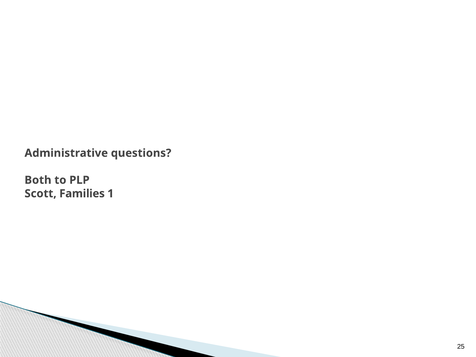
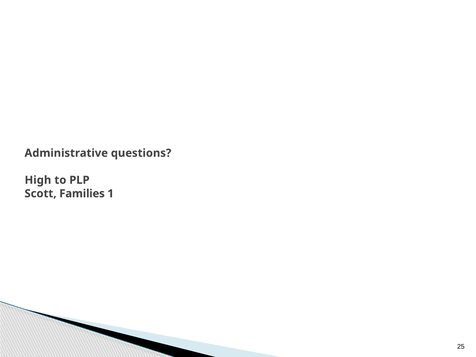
Both: Both -> High
